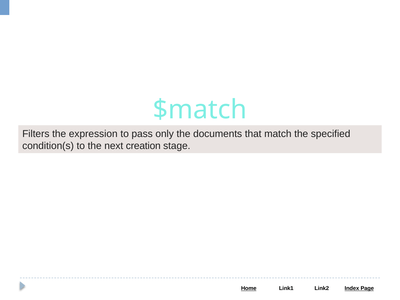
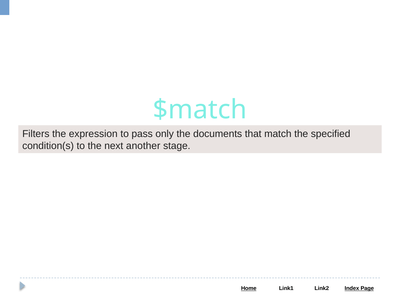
creation: creation -> another
